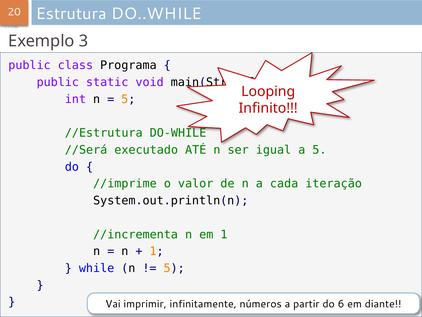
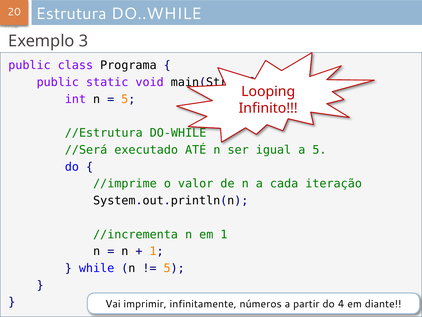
6: 6 -> 4
